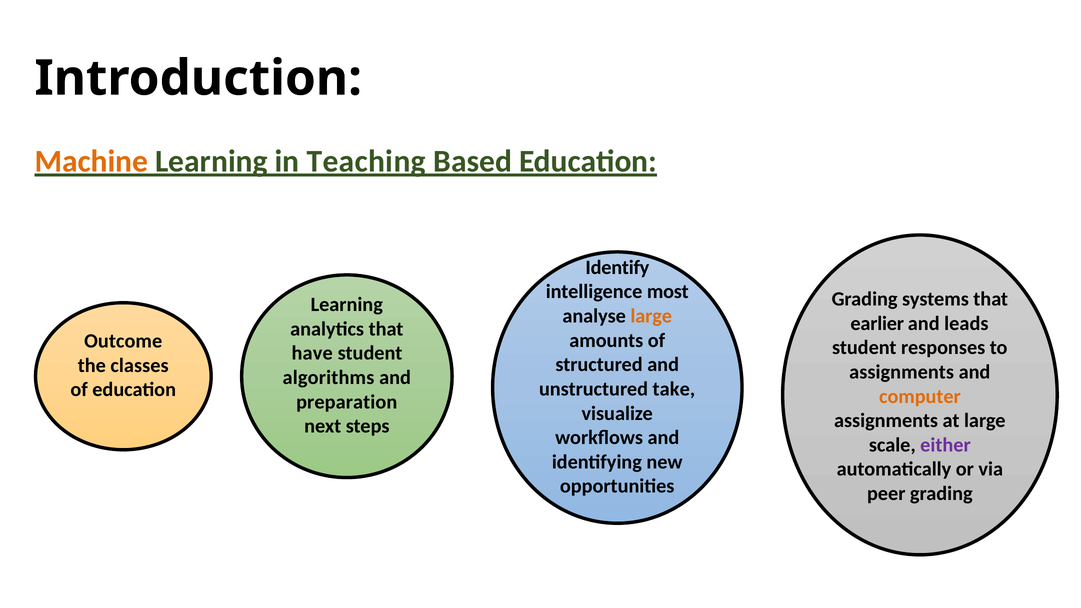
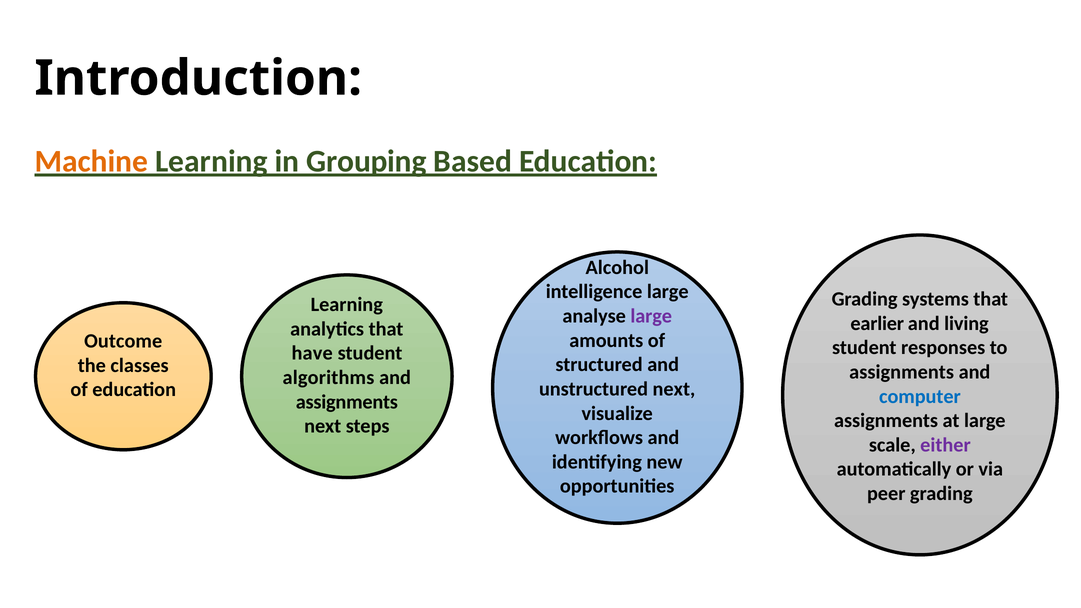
Teaching: Teaching -> Grouping
Identify: Identify -> Alcohol
intelligence most: most -> large
large at (651, 316) colour: orange -> purple
leads: leads -> living
unstructured take: take -> next
computer colour: orange -> blue
preparation at (347, 402): preparation -> assignments
